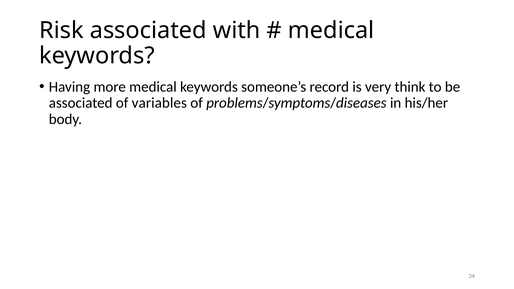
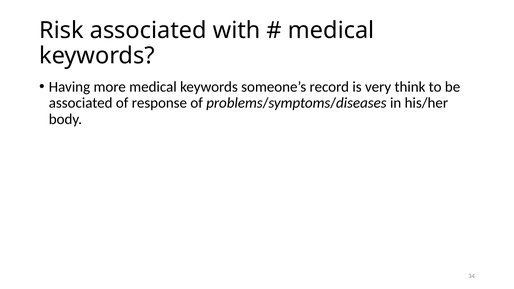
variables: variables -> response
